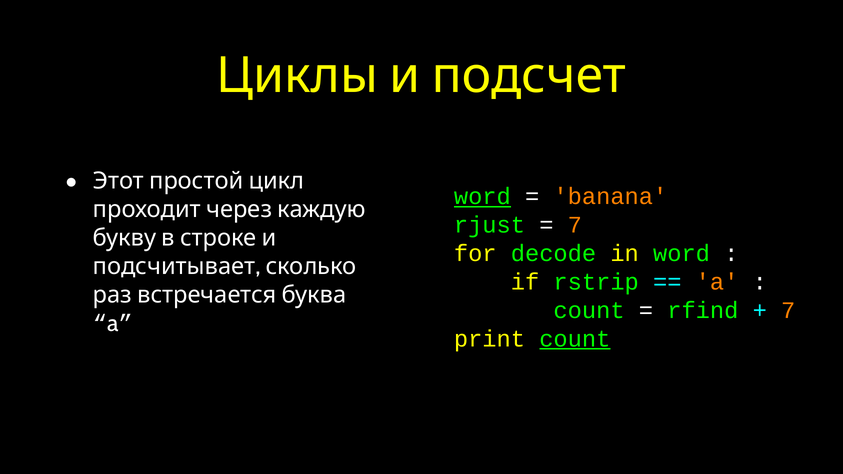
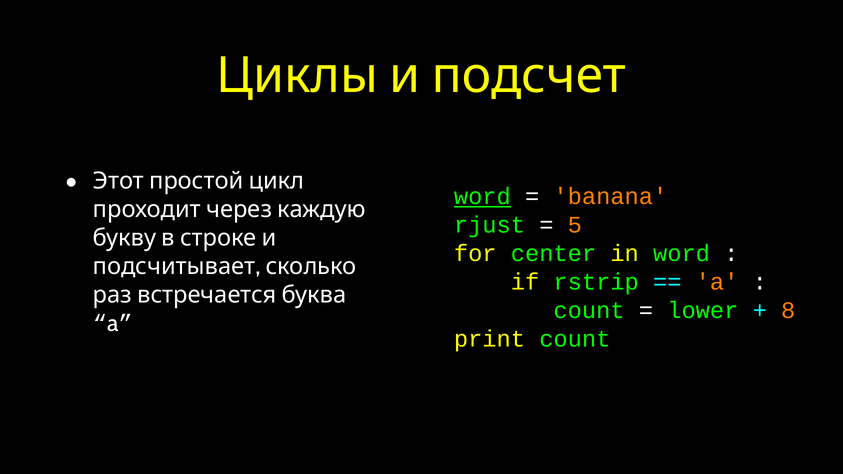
7 at (575, 225): 7 -> 5
decode: decode -> center
rfind: rfind -> lower
7 at (788, 310): 7 -> 8
count at (575, 339) underline: present -> none
